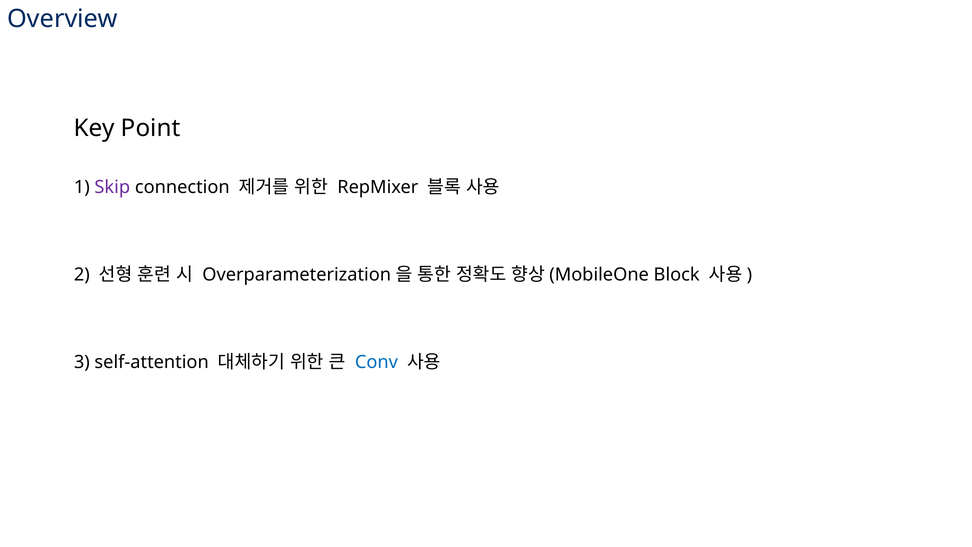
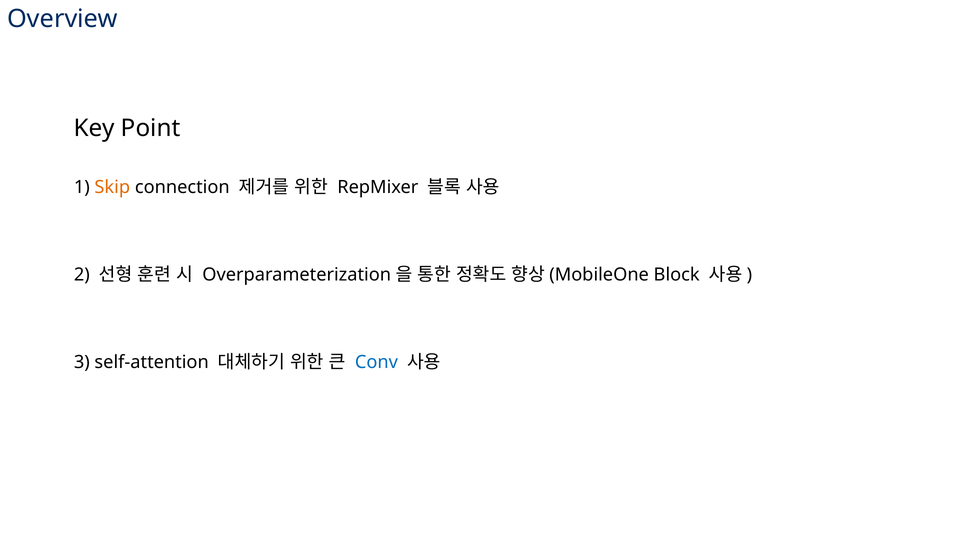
Skip colour: purple -> orange
